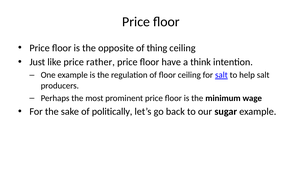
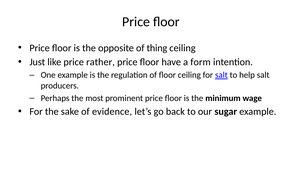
think: think -> form
politically: politically -> evidence
